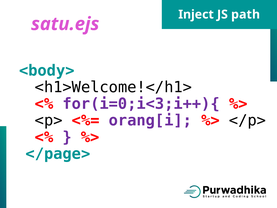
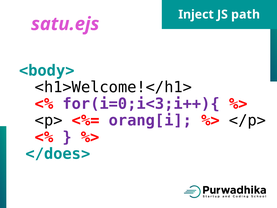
</page>: </page> -> </does>
